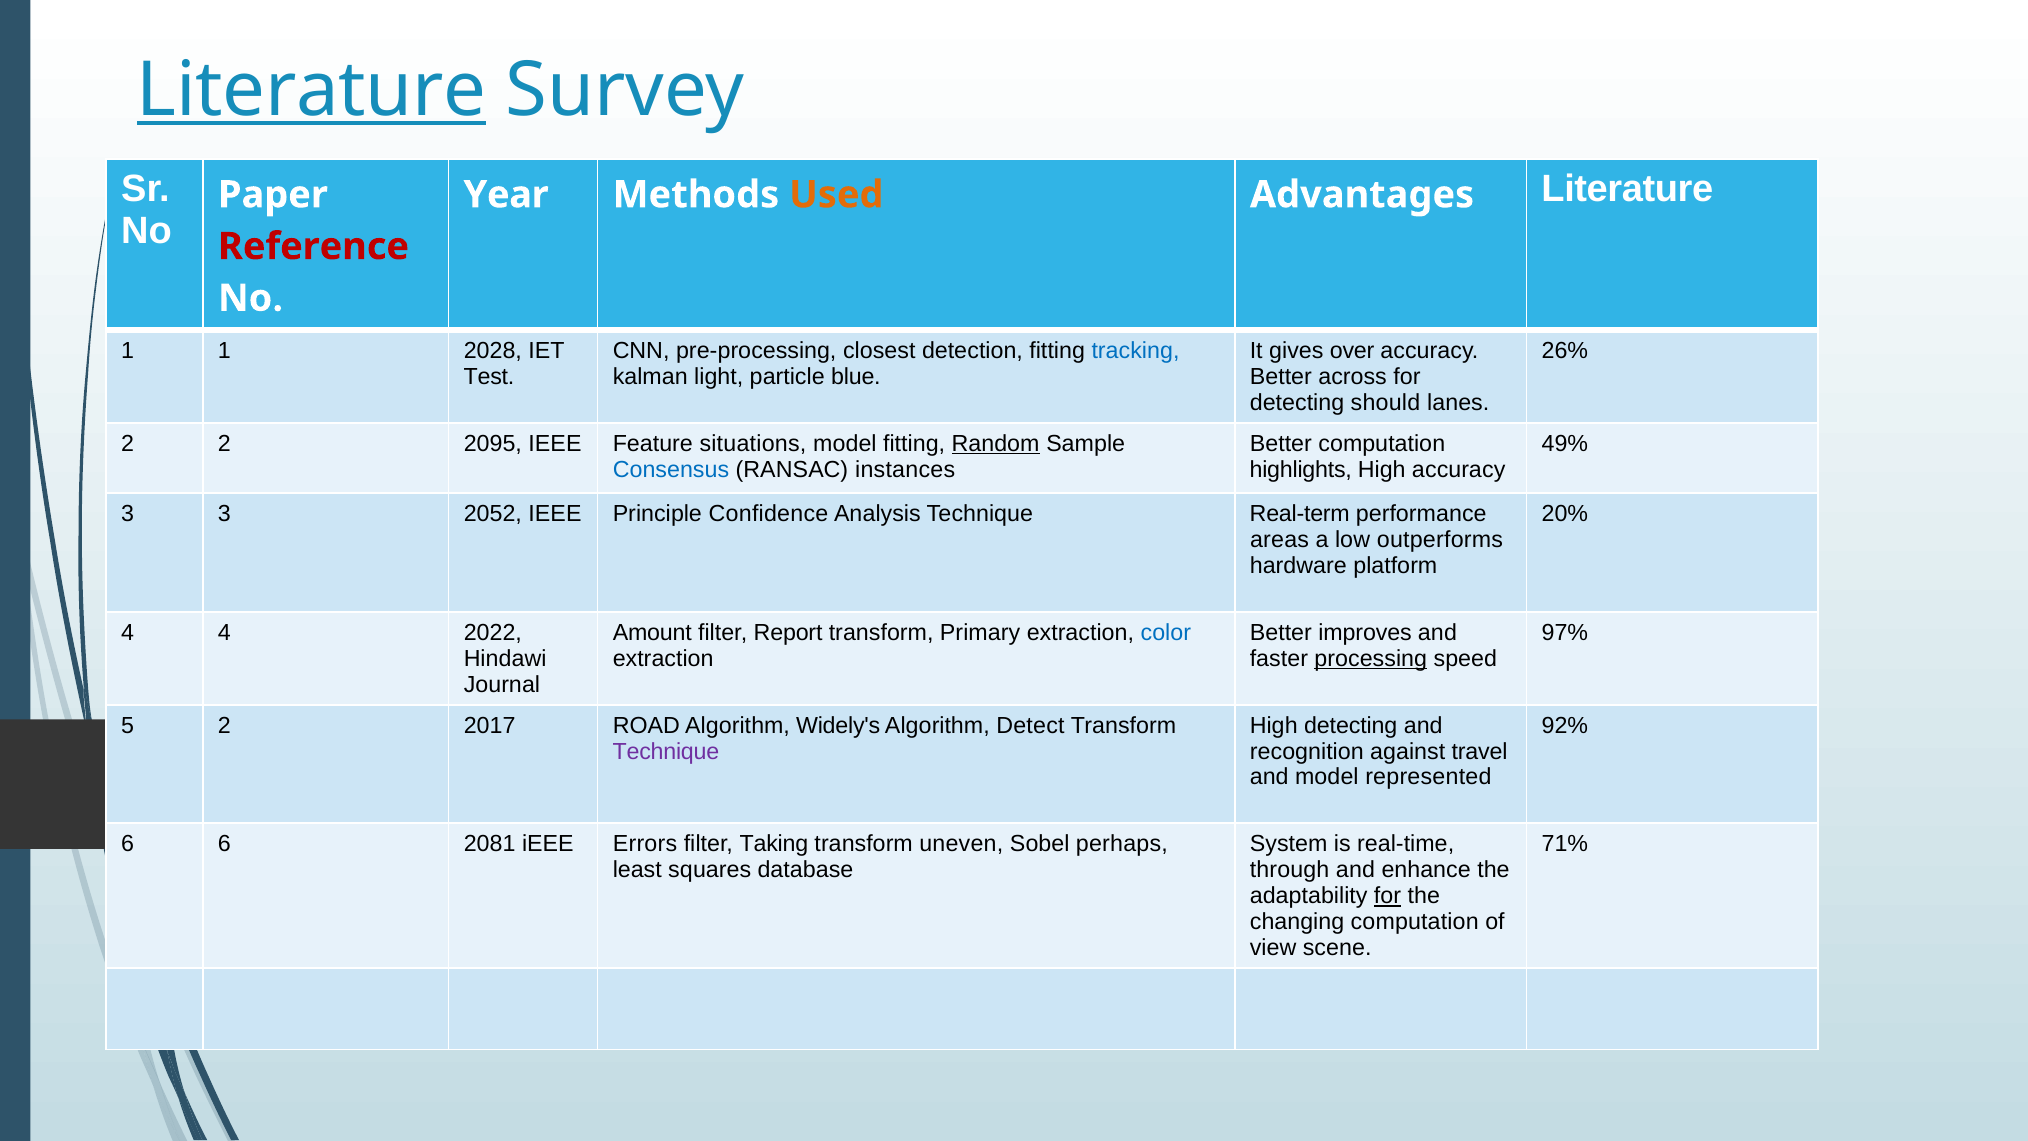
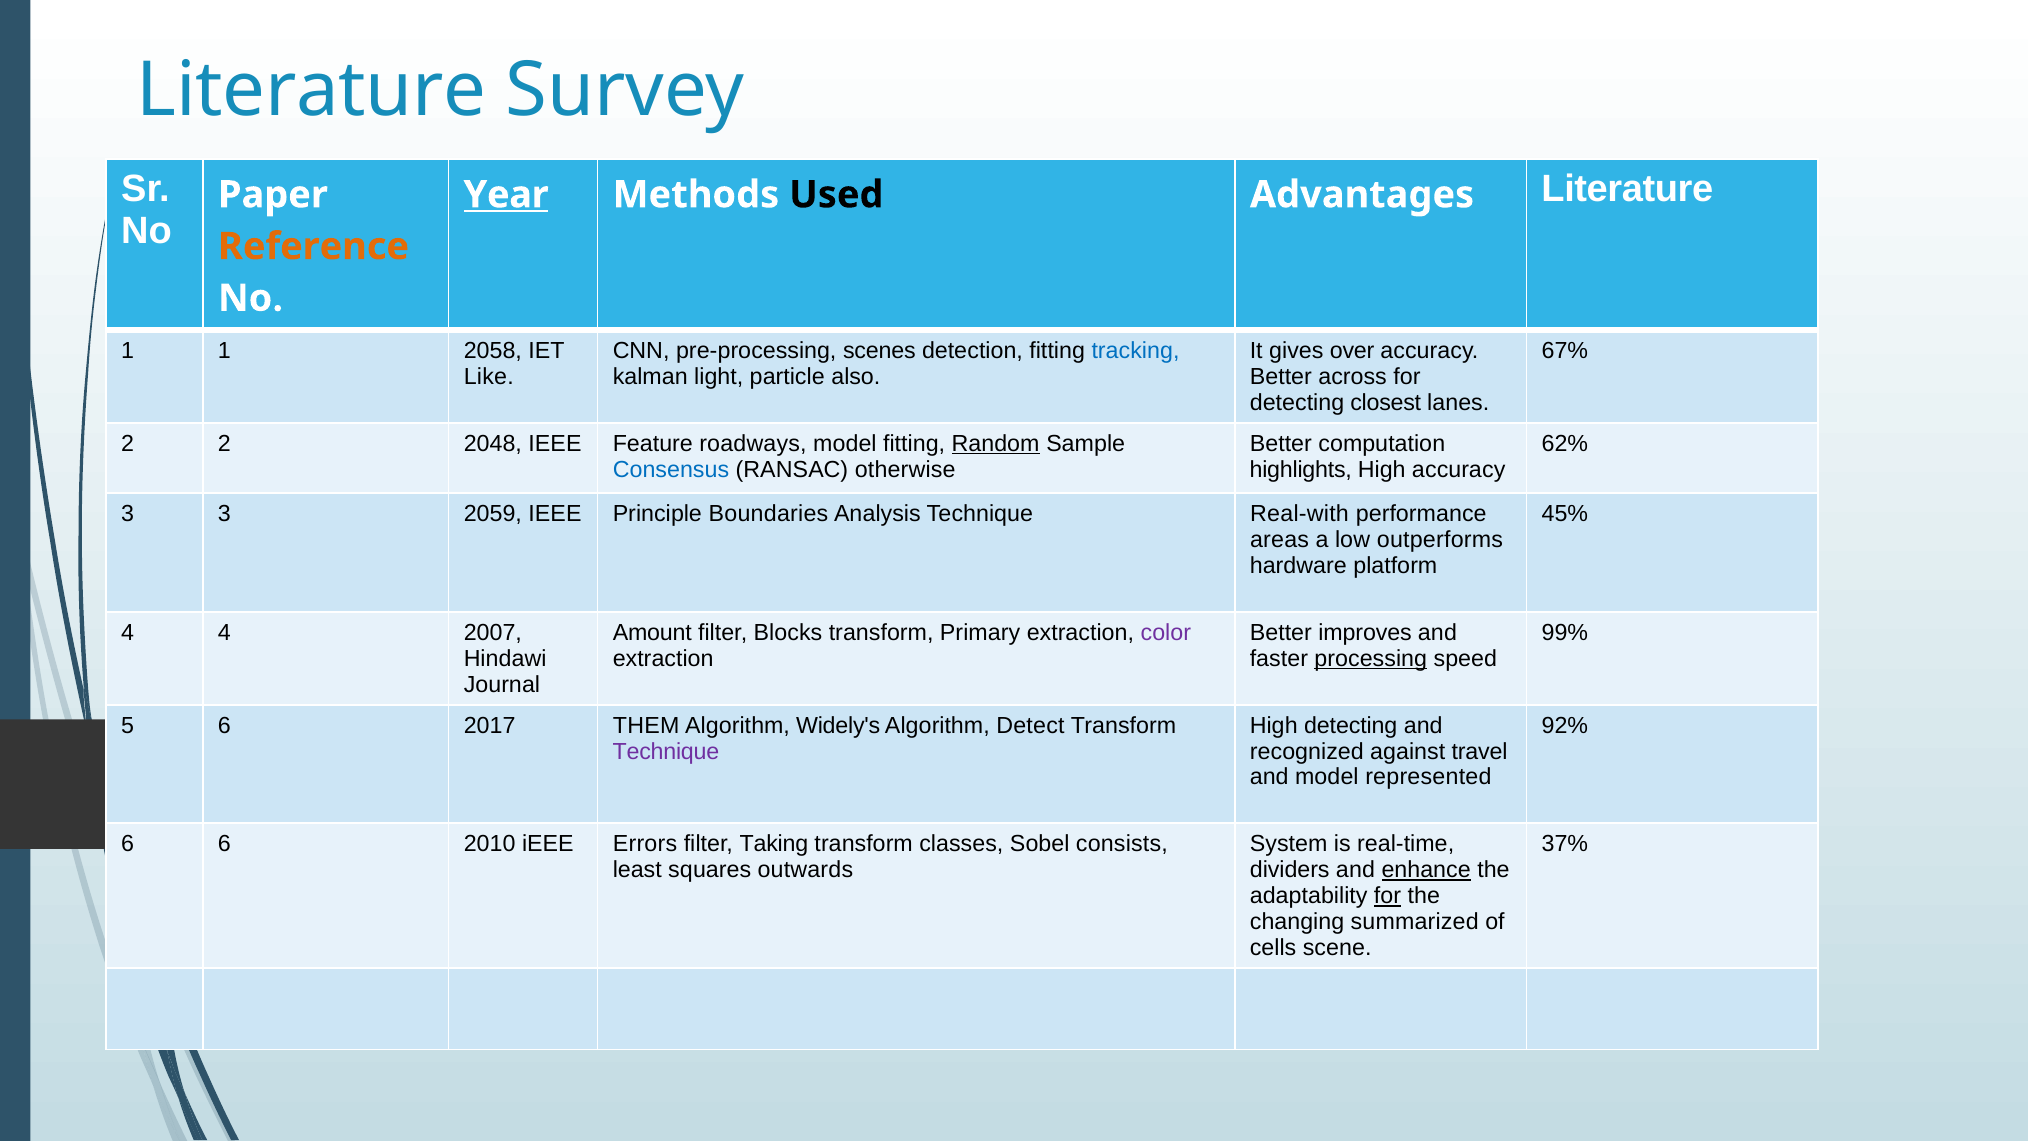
Literature at (311, 90) underline: present -> none
Year underline: none -> present
Used colour: orange -> black
Reference colour: red -> orange
2028: 2028 -> 2058
closest: closest -> scenes
26%: 26% -> 67%
Test: Test -> Like
blue: blue -> also
should: should -> closest
2095: 2095 -> 2048
situations: situations -> roadways
49%: 49% -> 62%
instances: instances -> otherwise
2052: 2052 -> 2059
Confidence: Confidence -> Boundaries
Real-term: Real-term -> Real-with
20%: 20% -> 45%
2022: 2022 -> 2007
Report: Report -> Blocks
color colour: blue -> purple
97%: 97% -> 99%
5 2: 2 -> 6
ROAD: ROAD -> THEM
recognition: recognition -> recognized
2081: 2081 -> 2010
uneven: uneven -> classes
perhaps: perhaps -> consists
71%: 71% -> 37%
database: database -> outwards
through: through -> dividers
enhance underline: none -> present
changing computation: computation -> summarized
view: view -> cells
